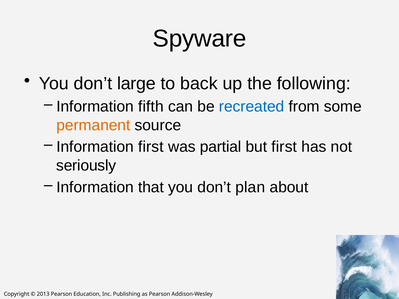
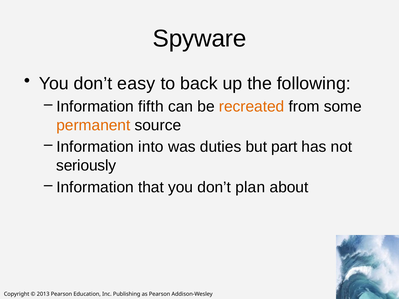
large: large -> easy
recreated colour: blue -> orange
Information first: first -> into
partial: partial -> duties
but first: first -> part
